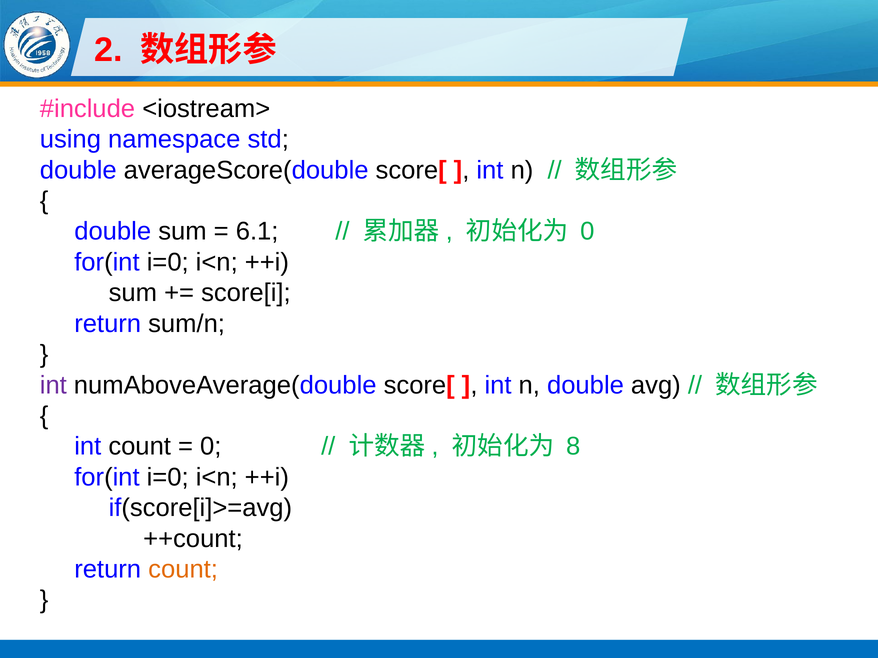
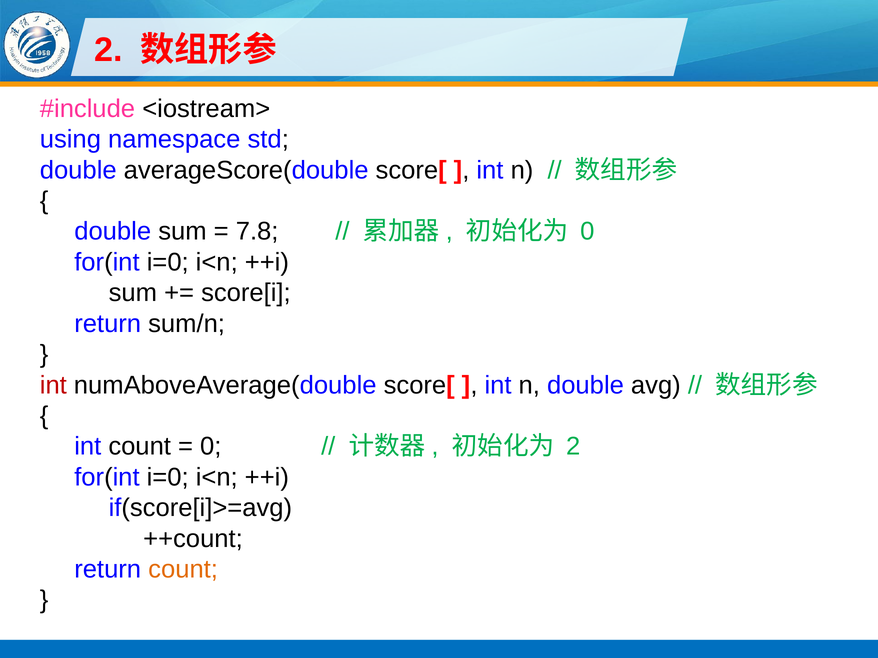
6.1: 6.1 -> 7.8
int at (53, 385) colour: purple -> red
8 at (573, 447): 8 -> 2
